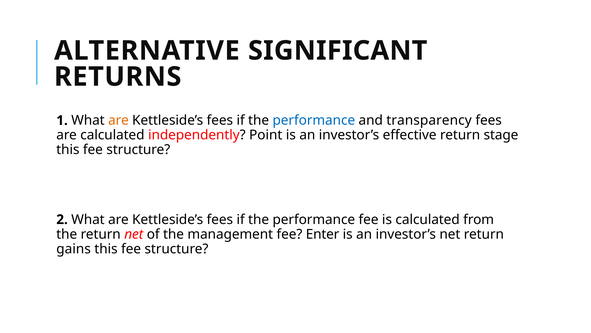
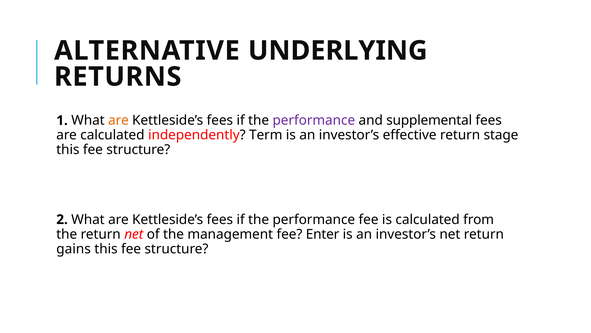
SIGNIFICANT: SIGNIFICANT -> UNDERLYING
performance at (314, 120) colour: blue -> purple
transparency: transparency -> supplemental
Point: Point -> Term
